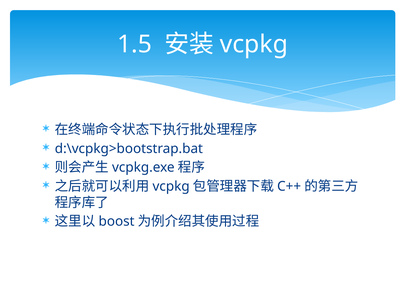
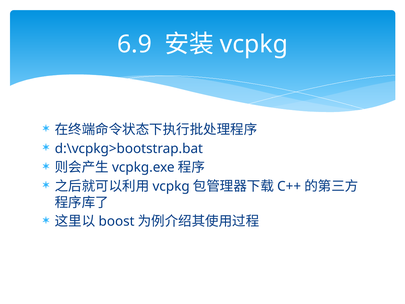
1.5: 1.5 -> 6.9
